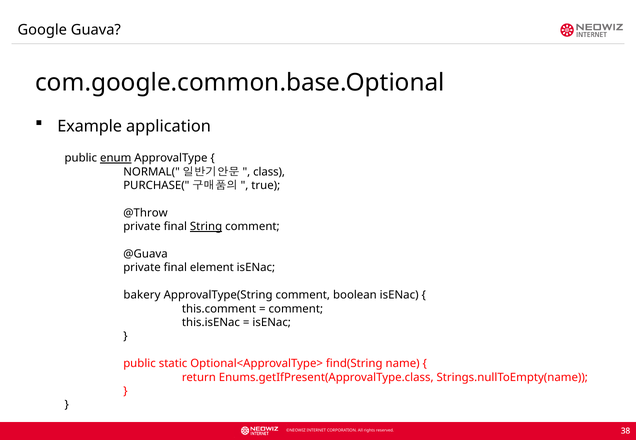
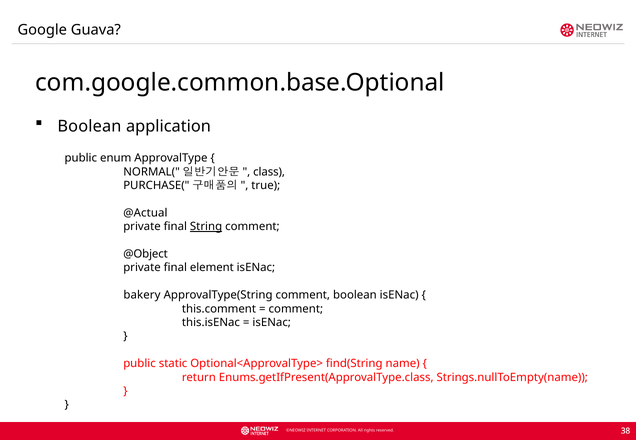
Example at (90, 126): Example -> Boolean
enum underline: present -> none
@Throw: @Throw -> @Actual
@Guava: @Guava -> @Object
